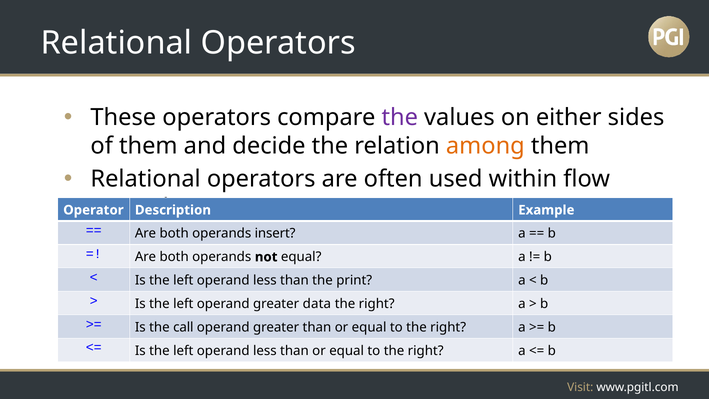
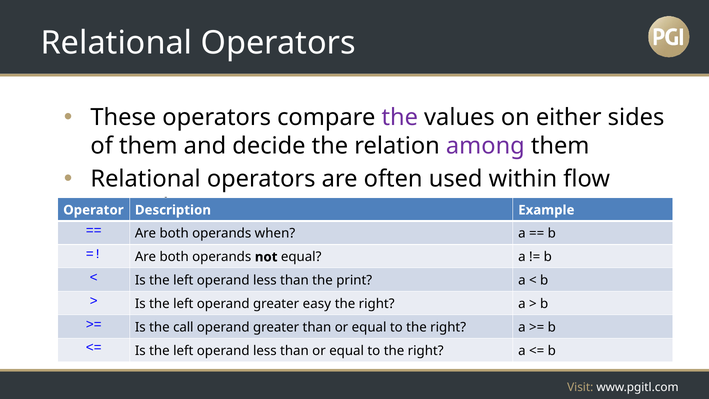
among colour: orange -> purple
insert: insert -> when
data: data -> easy
